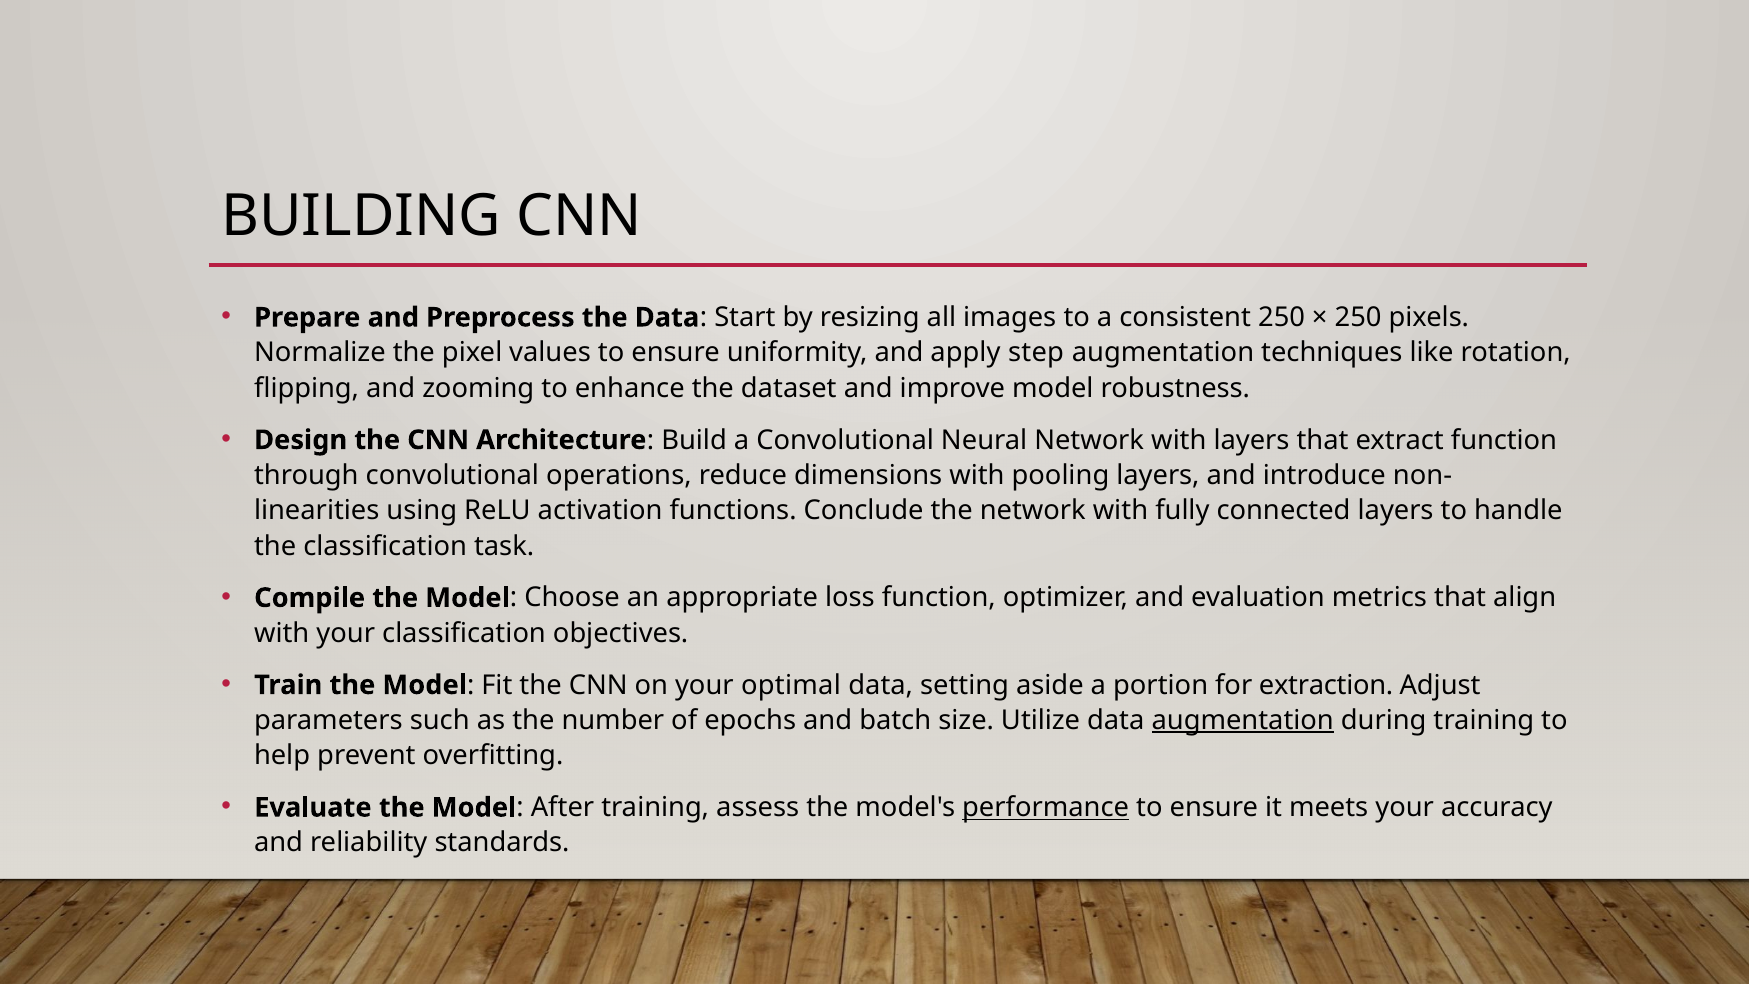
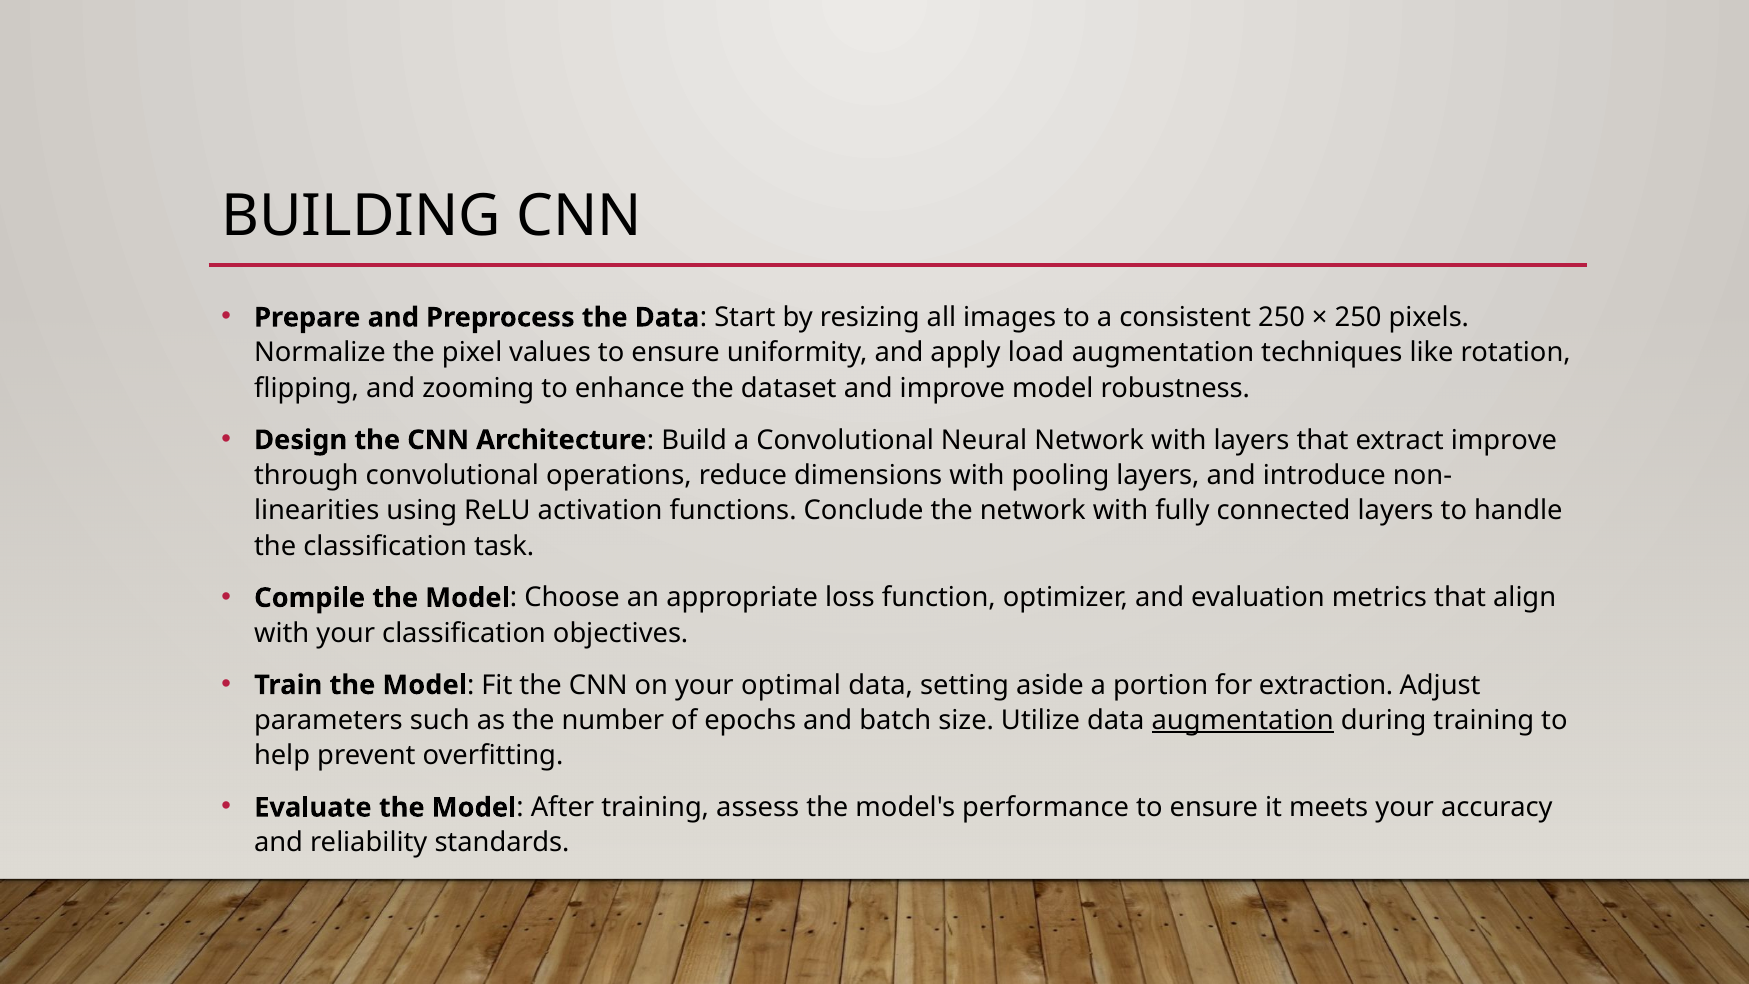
step: step -> load
extract function: function -> improve
performance underline: present -> none
